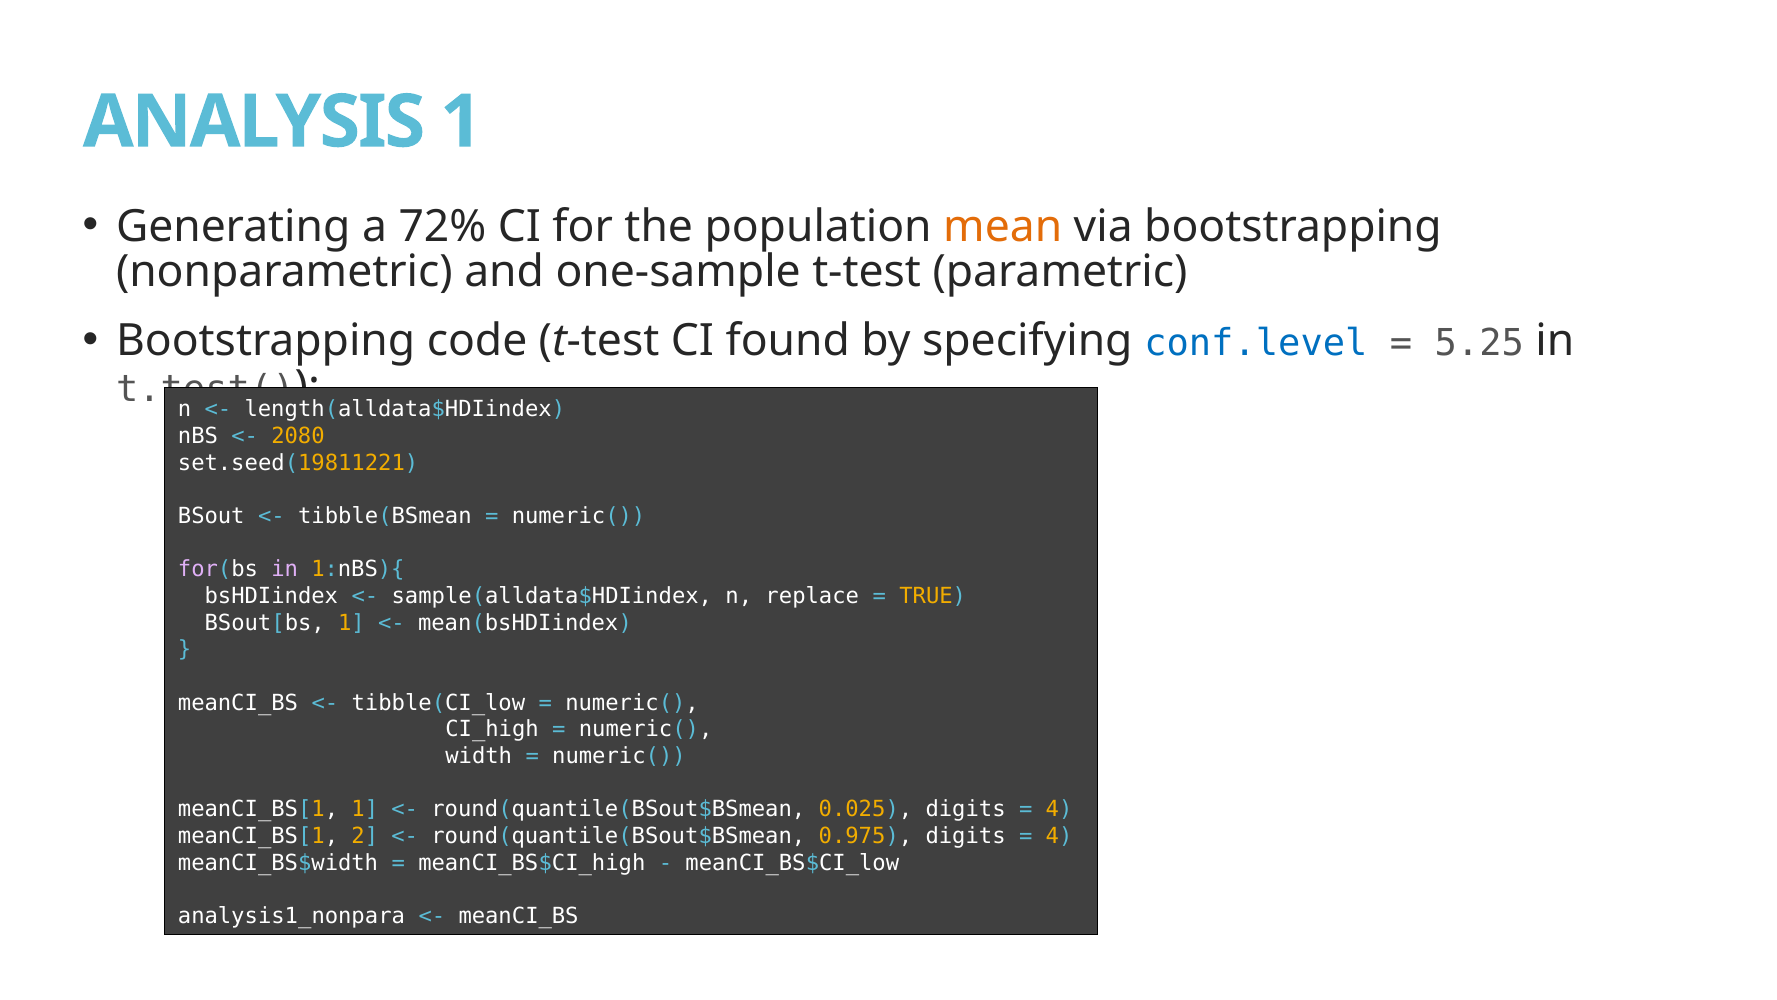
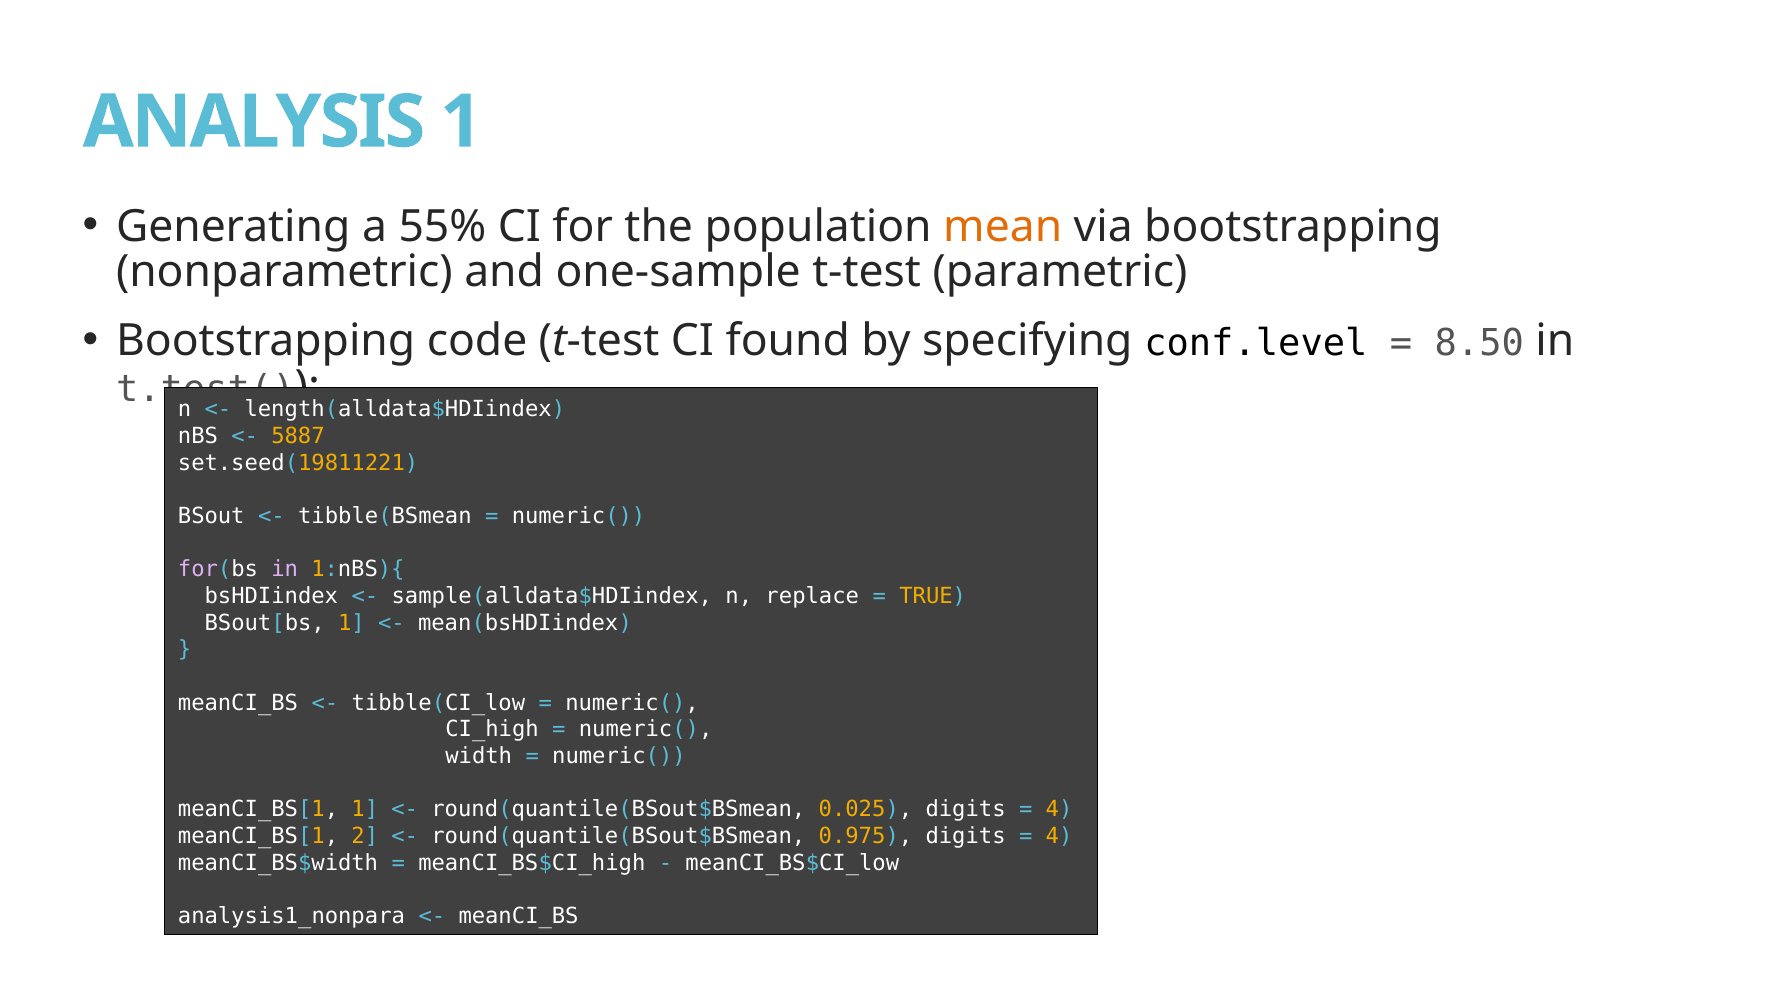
72%: 72% -> 55%
conf.level colour: blue -> black
5.25: 5.25 -> 8.50
2080: 2080 -> 5887
